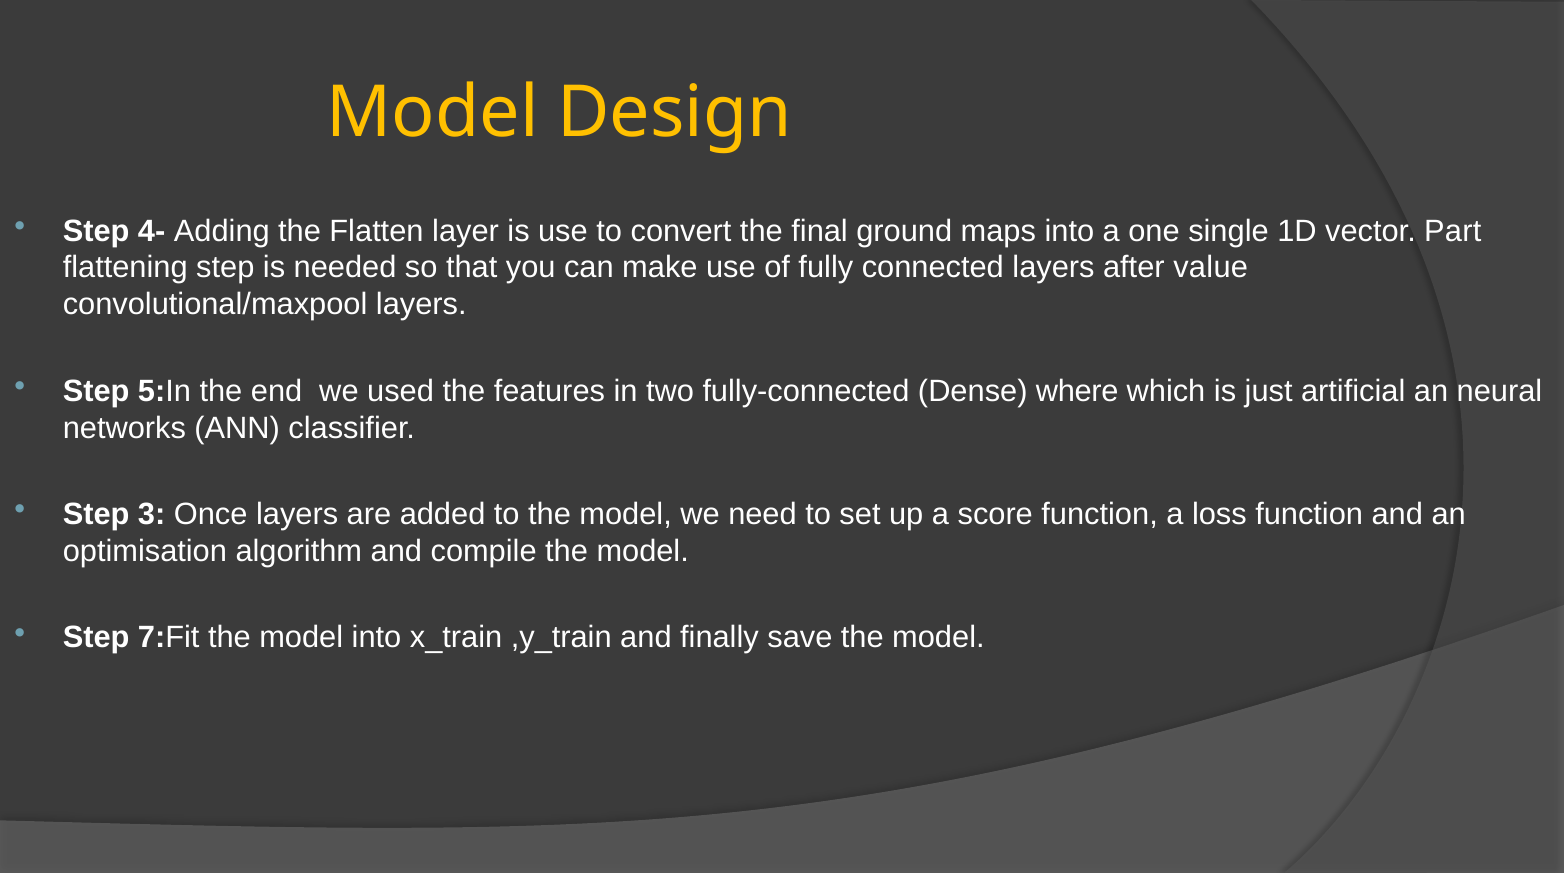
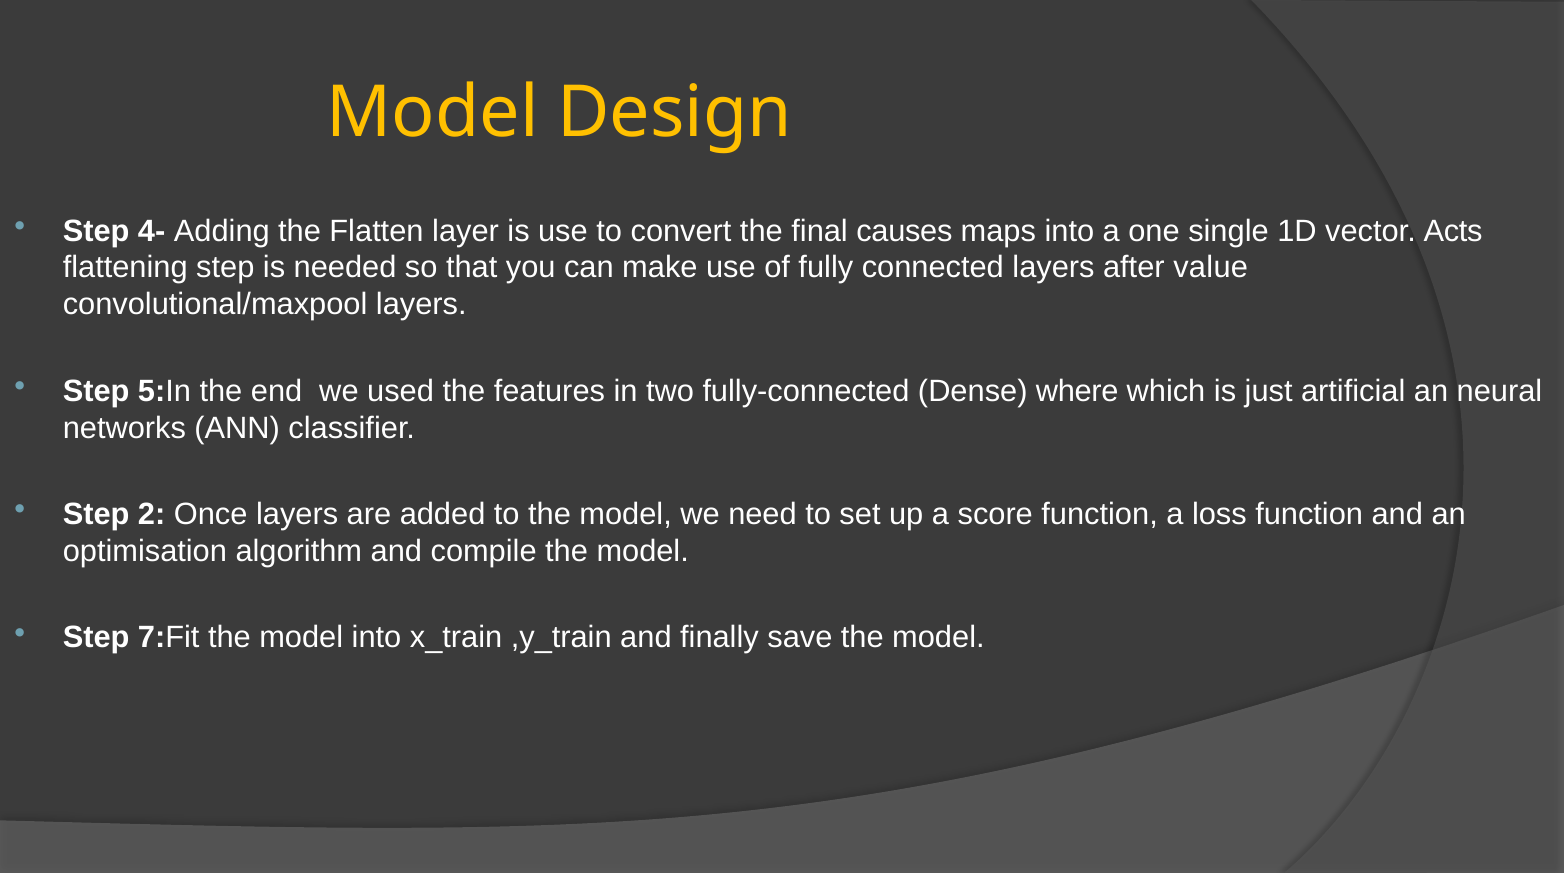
ground: ground -> causes
Part: Part -> Acts
3: 3 -> 2
